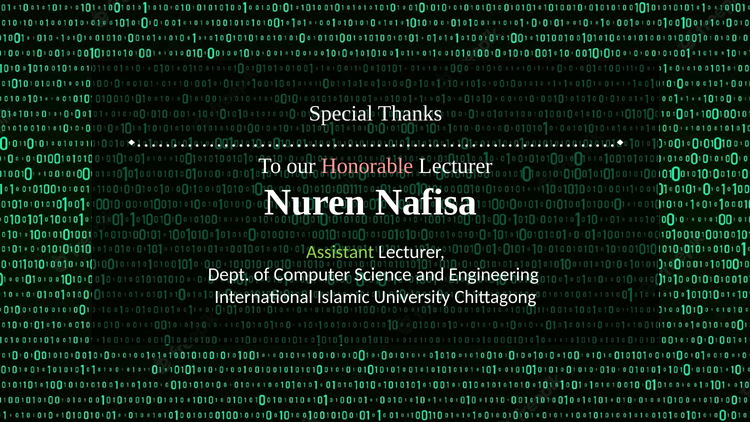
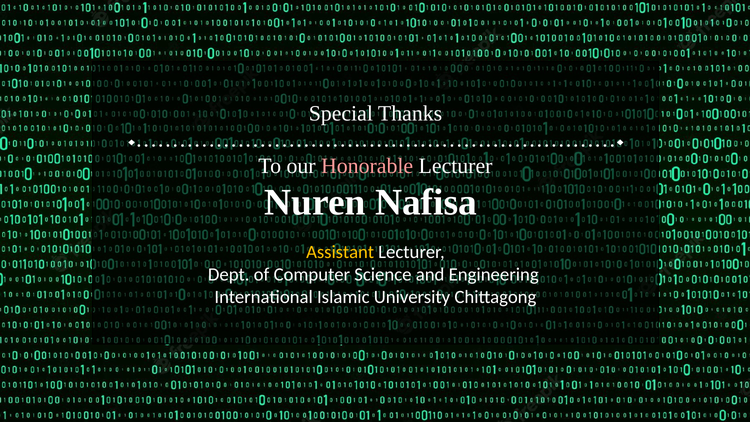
Assistant colour: light green -> yellow
